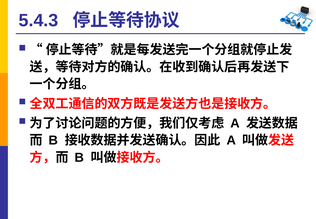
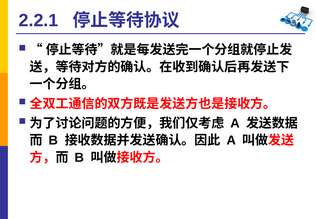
5.4.3: 5.4.3 -> 2.2.1
